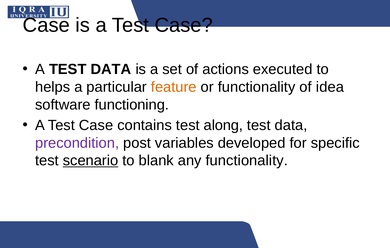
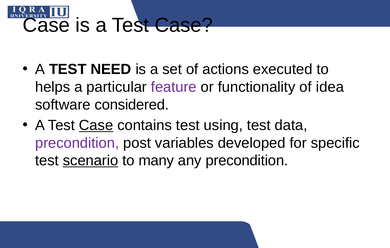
A TEST DATA: DATA -> NEED
feature colour: orange -> purple
functioning: functioning -> considered
Case at (96, 125) underline: none -> present
along: along -> using
blank: blank -> many
any functionality: functionality -> precondition
